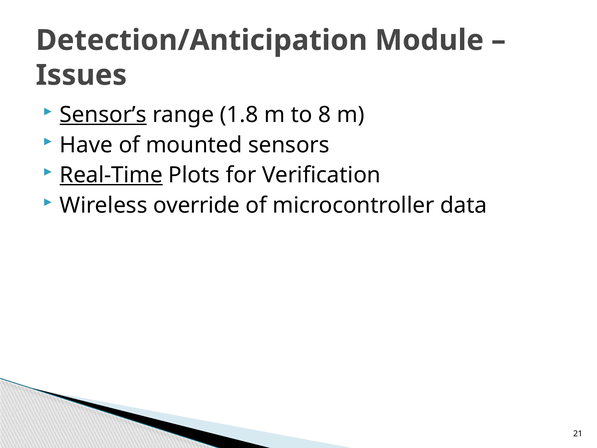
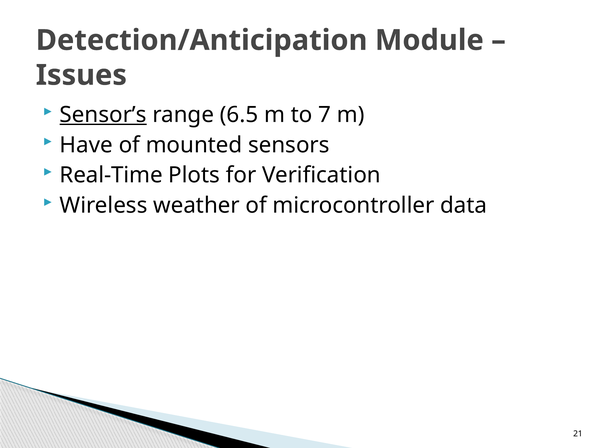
1.8: 1.8 -> 6.5
8: 8 -> 7
Real-Time underline: present -> none
override: override -> weather
